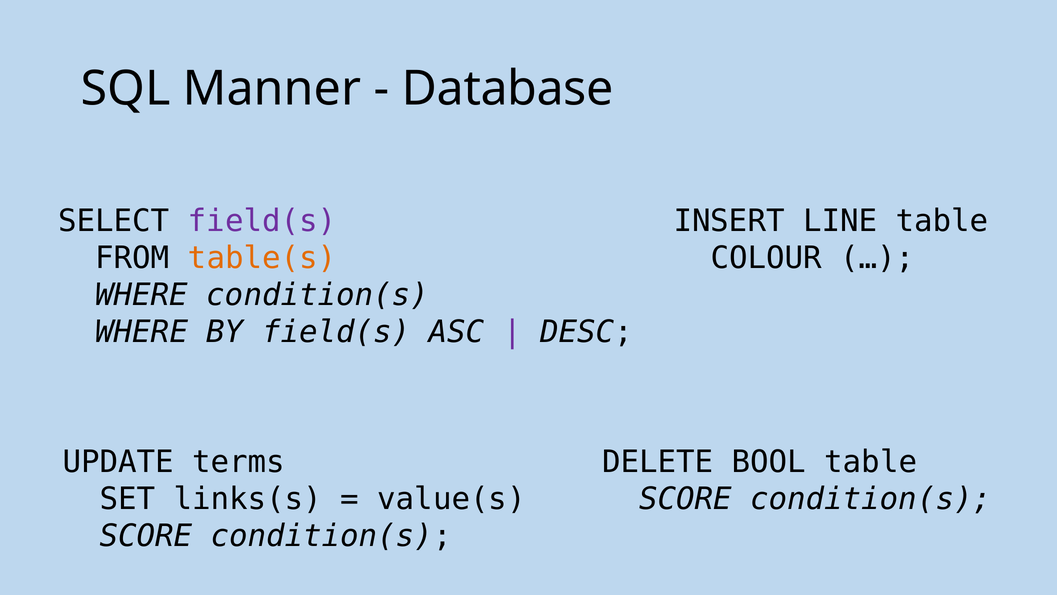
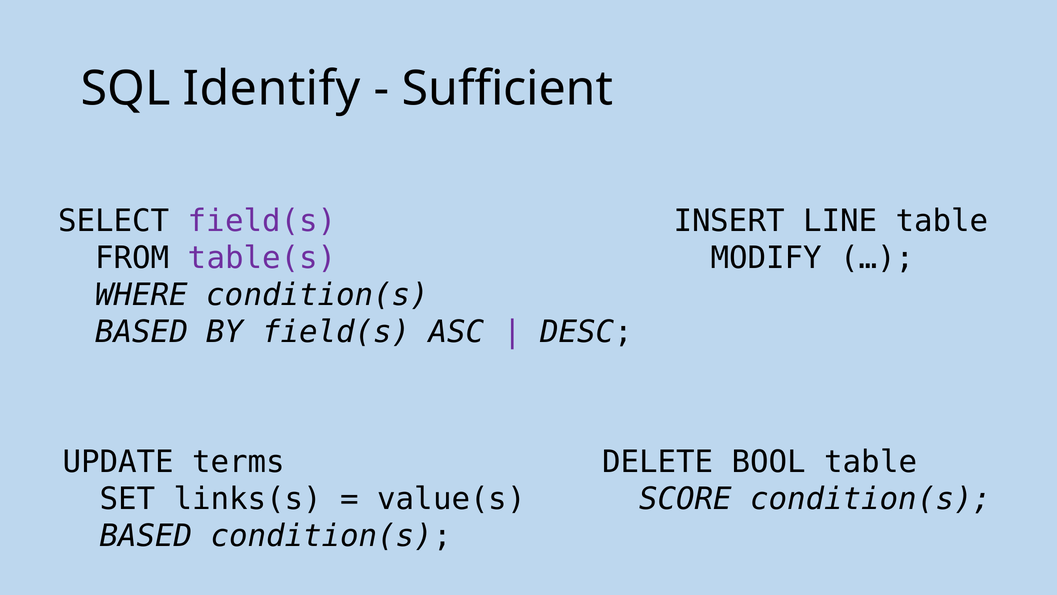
Manner: Manner -> Identify
Database: Database -> Sufficient
table(s colour: orange -> purple
COLOUR: COLOUR -> MODIFY
WHERE at (142, 332): WHERE -> BASED
SCORE at (146, 536): SCORE -> BASED
